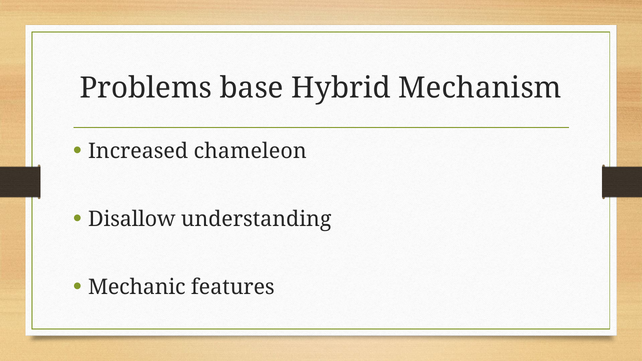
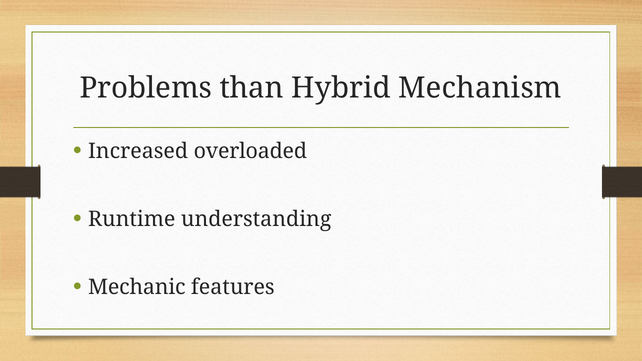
base: base -> than
chameleon: chameleon -> overloaded
Disallow: Disallow -> Runtime
